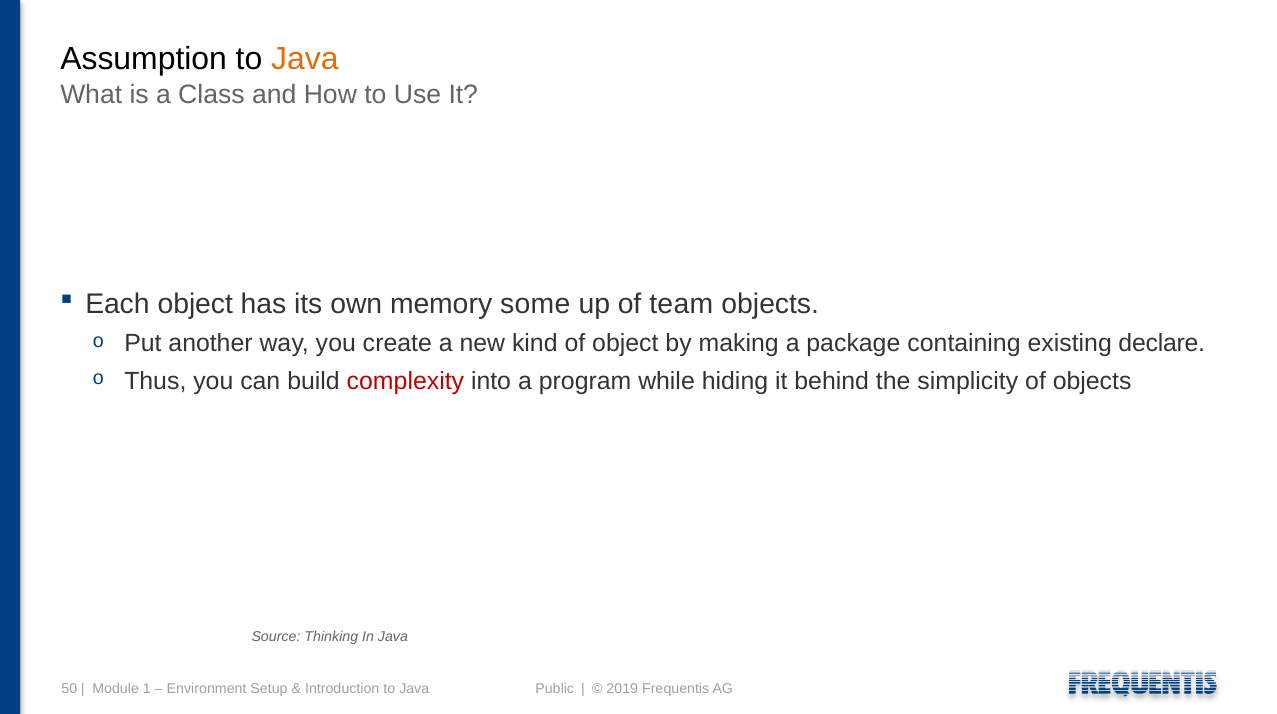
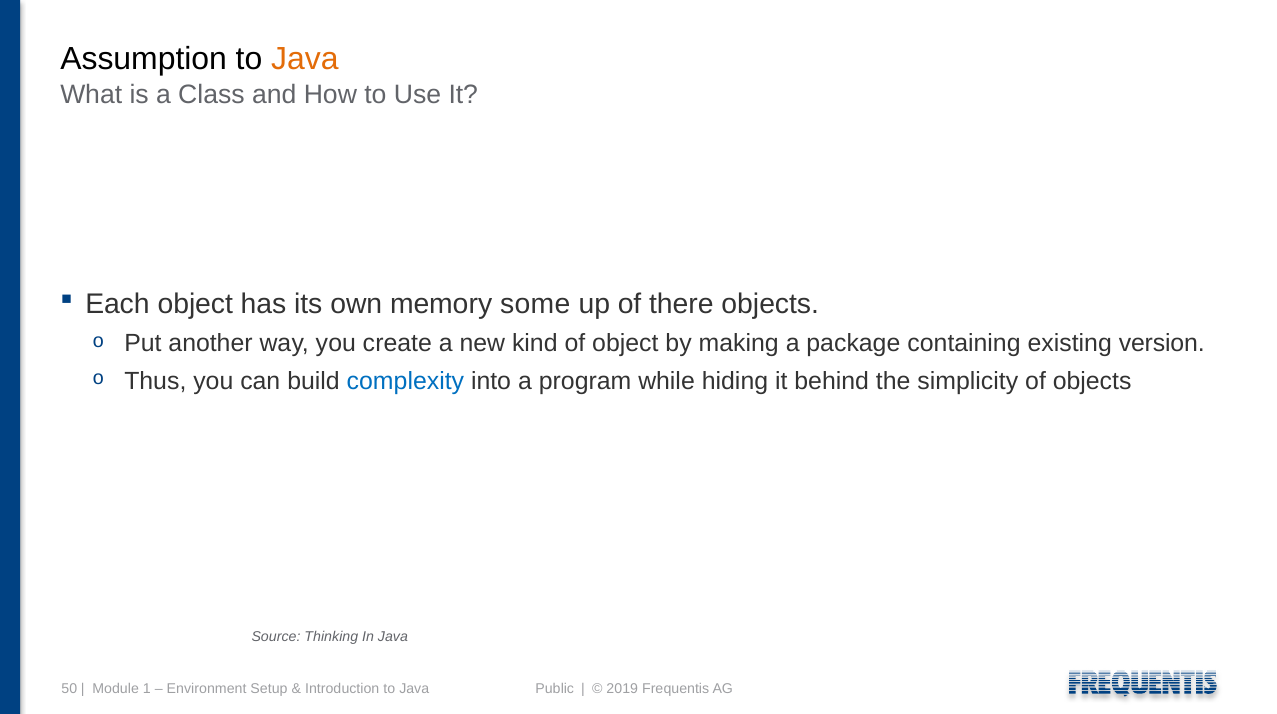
team: team -> there
declare: declare -> version
complexity colour: red -> blue
